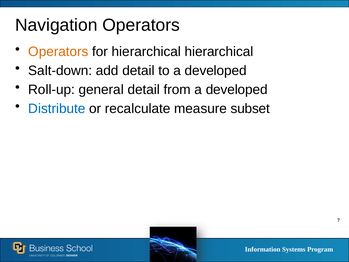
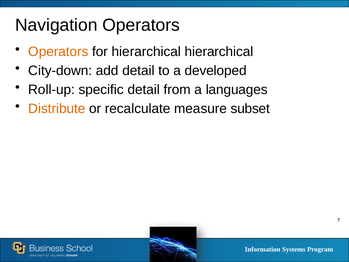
Salt-down: Salt-down -> City-down
general: general -> specific
from a developed: developed -> languages
Distribute colour: blue -> orange
